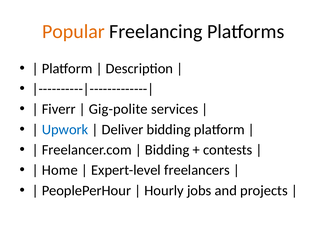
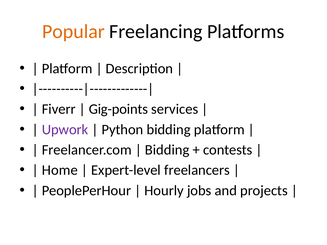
Gig-polite: Gig-polite -> Gig-points
Upwork colour: blue -> purple
Deliver: Deliver -> Python
